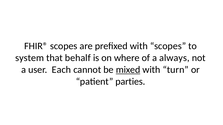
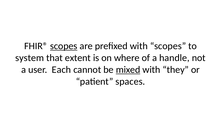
scopes at (64, 46) underline: none -> present
behalf: behalf -> extent
always: always -> handle
turn: turn -> they
parties: parties -> spaces
